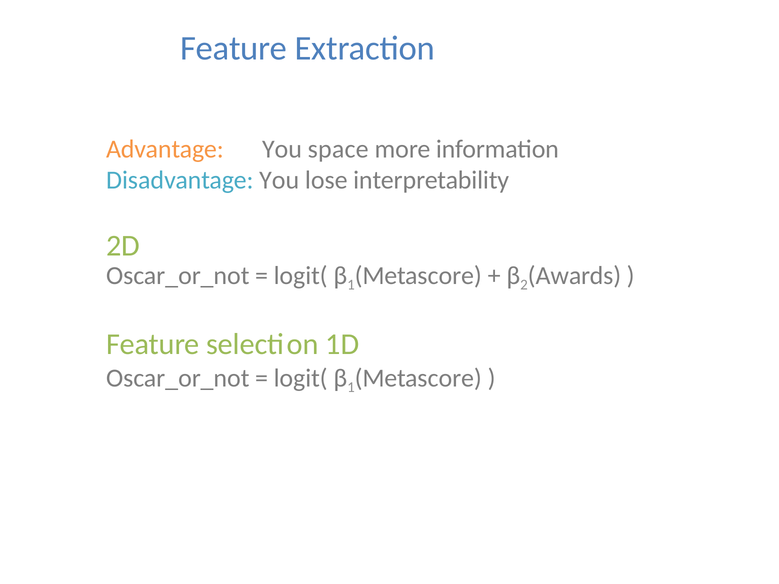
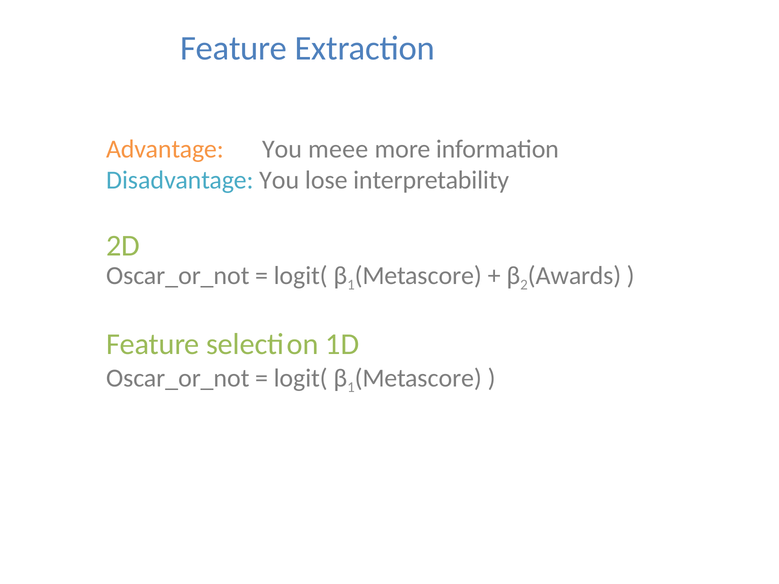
space: space -> meee
